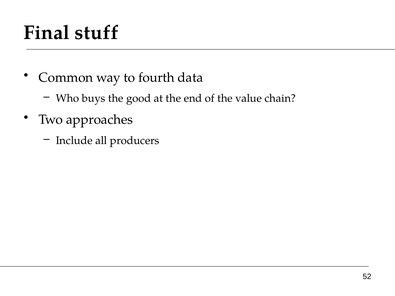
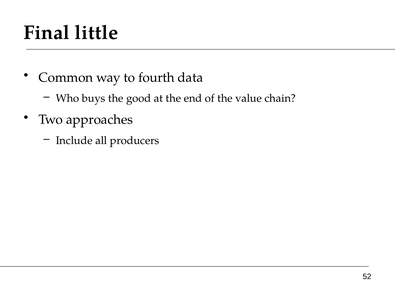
stuff: stuff -> little
